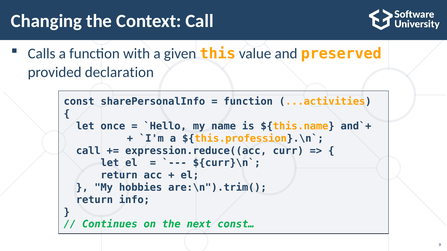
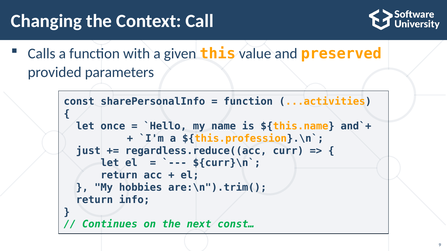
declaration: declaration -> parameters
call at (88, 151): call -> just
expression.reduce((acc: expression.reduce((acc -> regardless.reduce((acc
